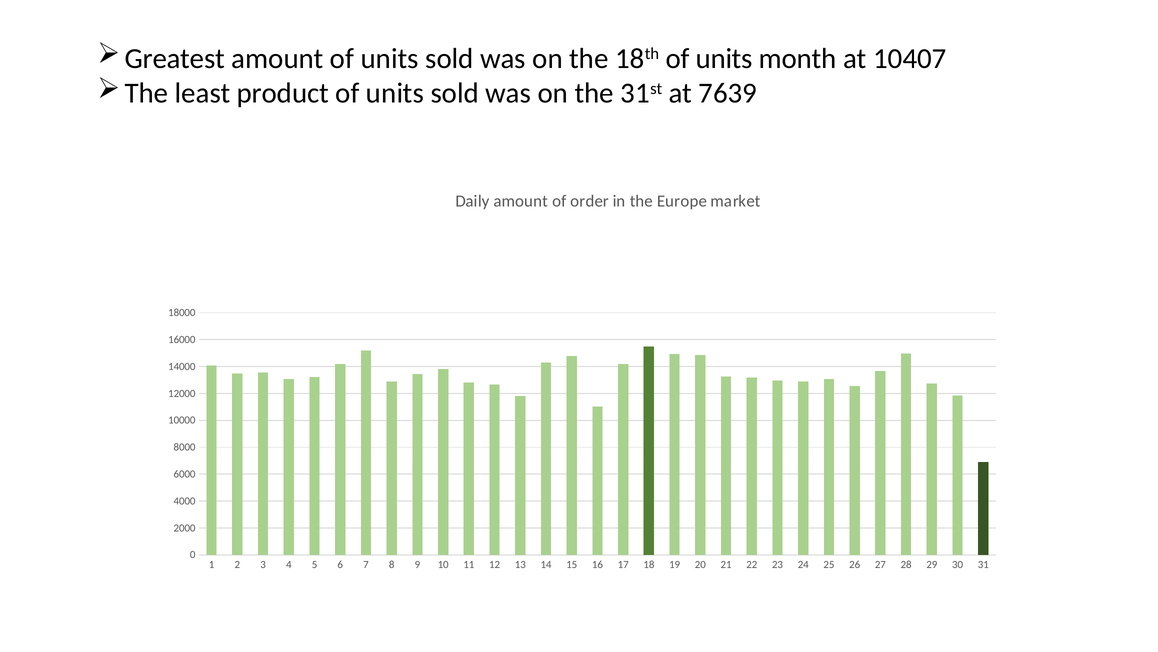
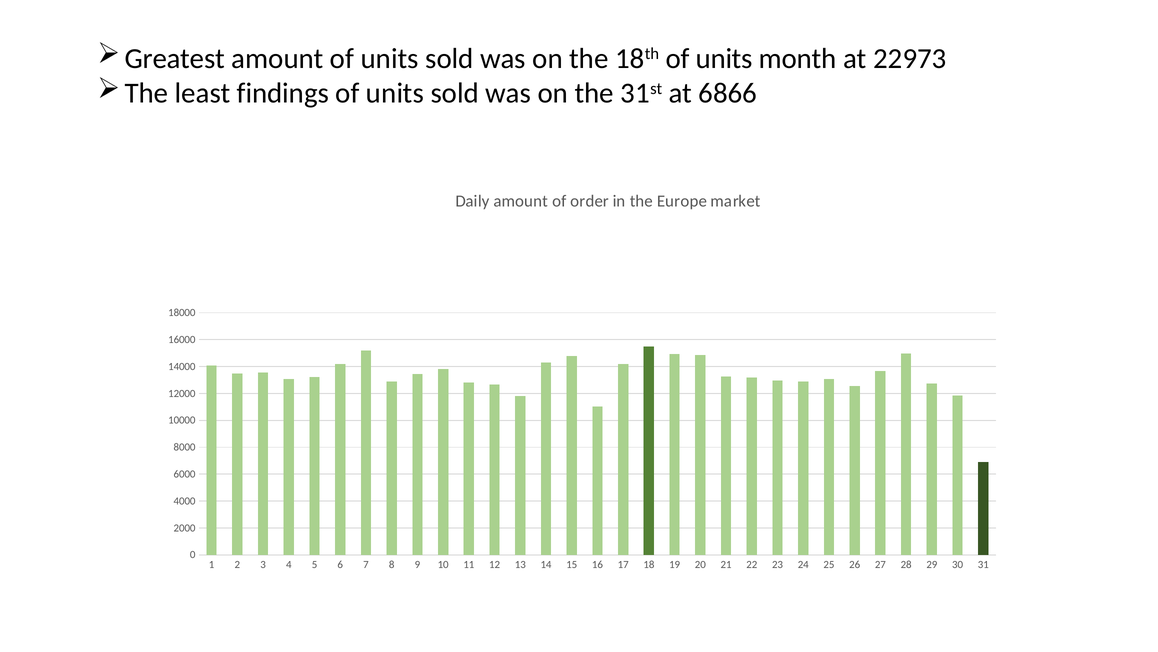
10407: 10407 -> 22973
product: product -> findings
7639: 7639 -> 6866
